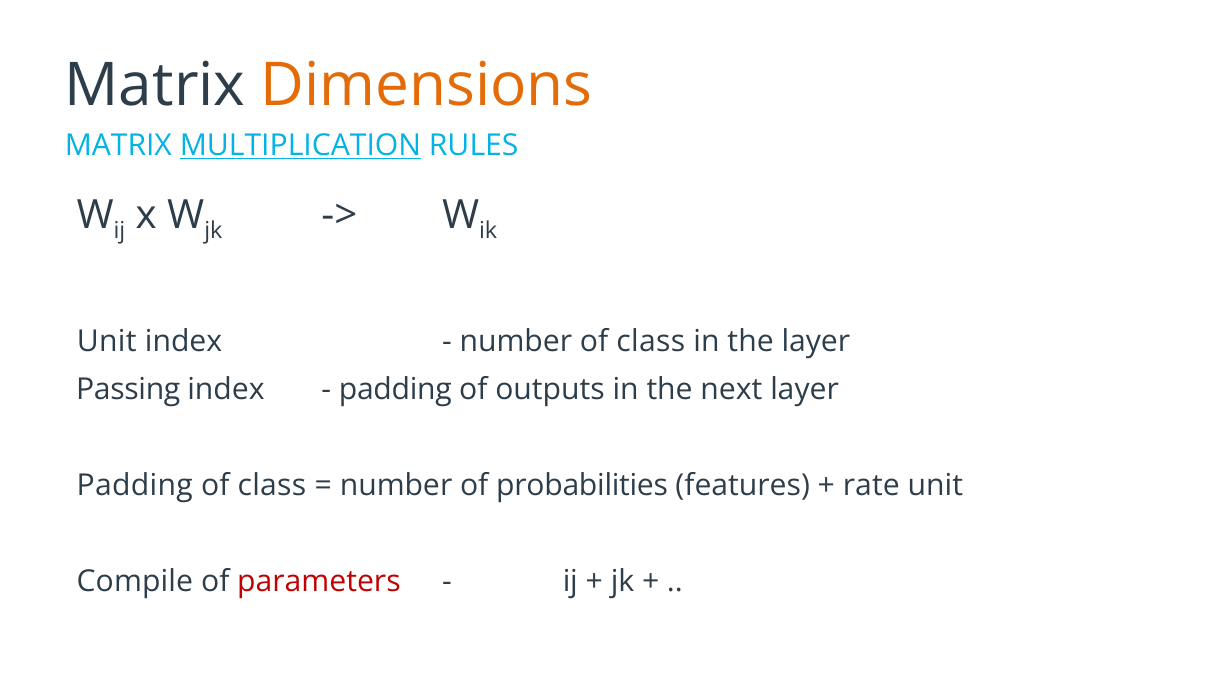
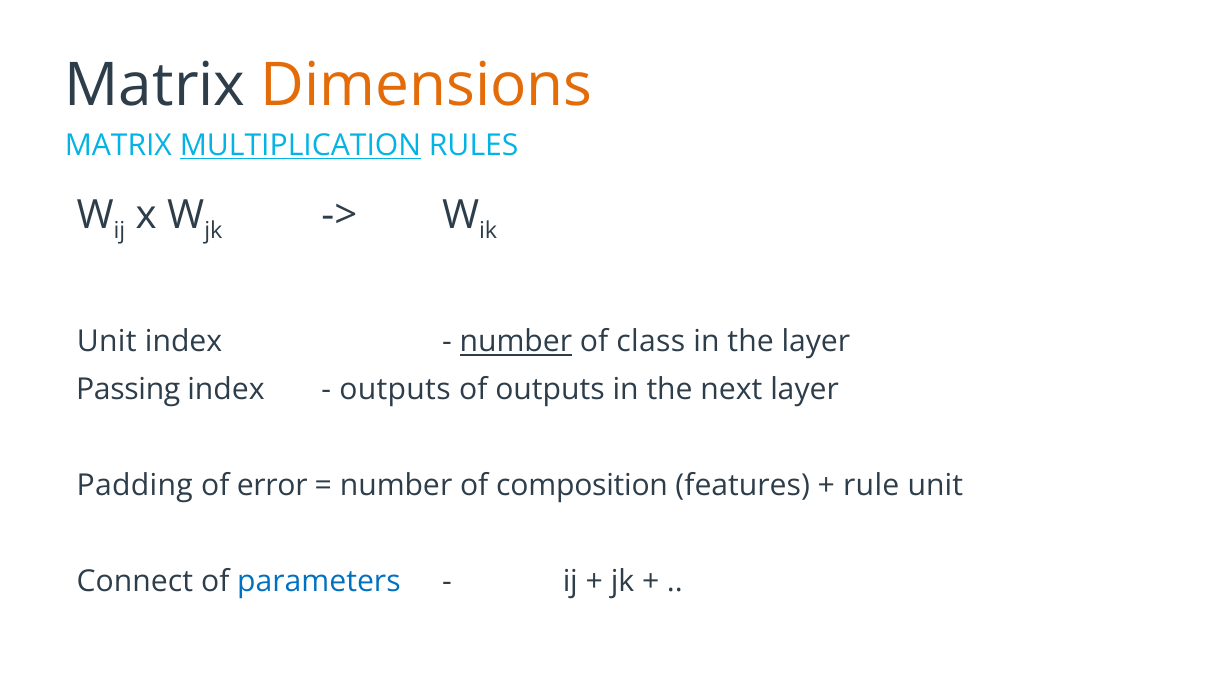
number at (516, 342) underline: none -> present
padding at (395, 390): padding -> outputs
class at (272, 486): class -> error
probabilities: probabilities -> composition
rate: rate -> rule
Compile: Compile -> Connect
parameters colour: red -> blue
